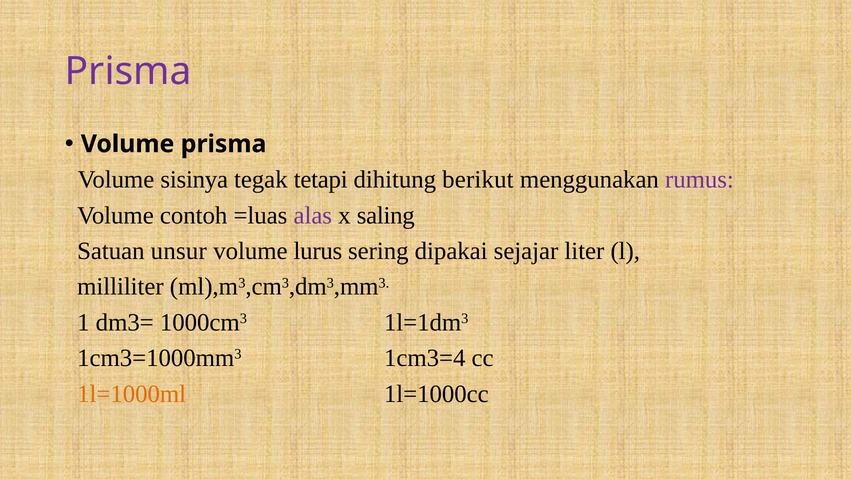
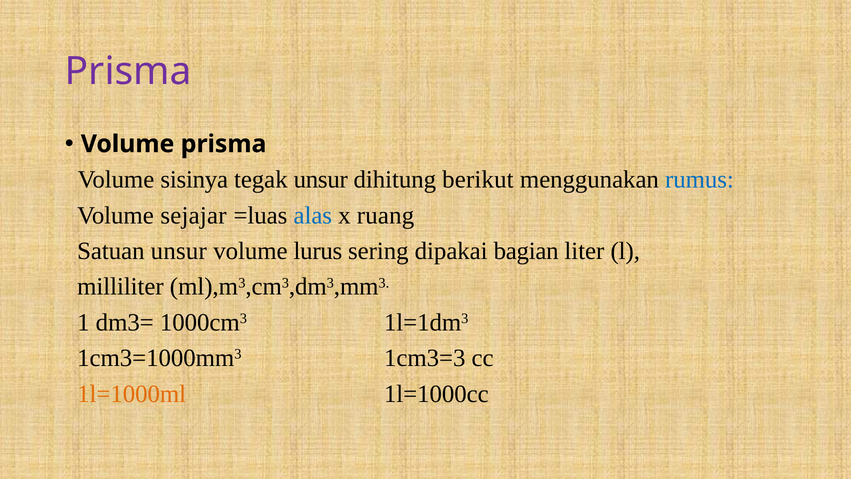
tegak tetapi: tetapi -> unsur
rumus colour: purple -> blue
contoh: contoh -> sejajar
alas colour: purple -> blue
saling: saling -> ruang
sejajar: sejajar -> bagian
1cm3=4: 1cm3=4 -> 1cm3=3
